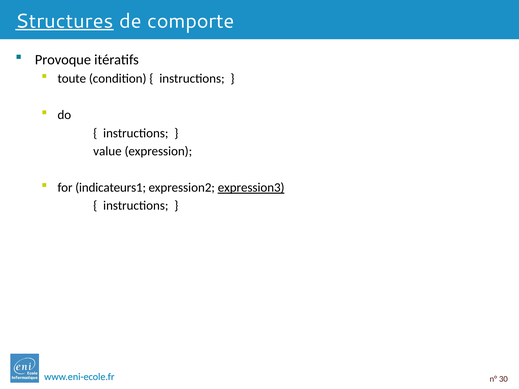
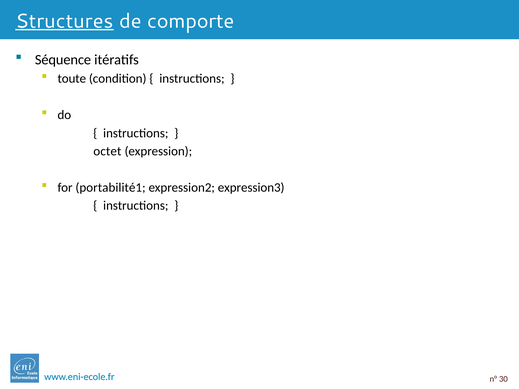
Provoque: Provoque -> Séquence
value: value -> octet
indicateurs1: indicateurs1 -> portabilité1
expression3 underline: present -> none
